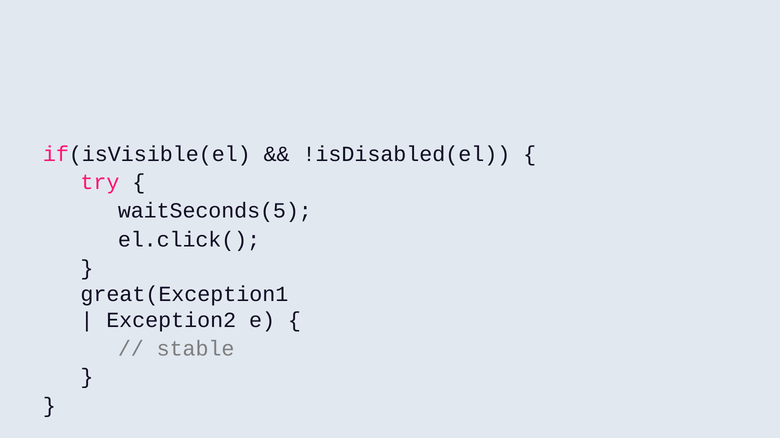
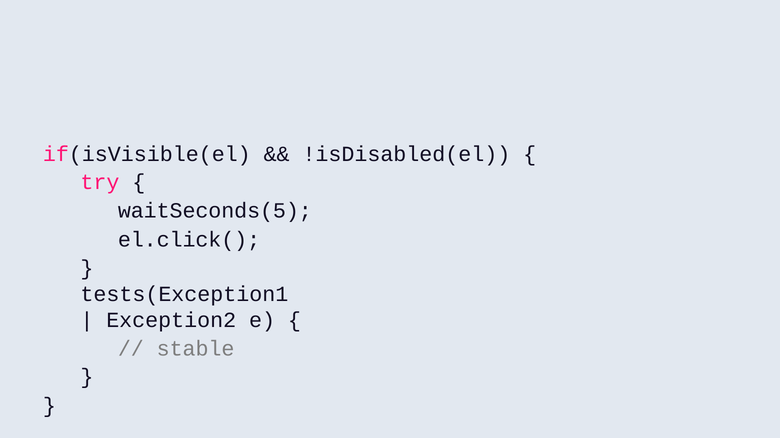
great(Exception1: great(Exception1 -> tests(Exception1
